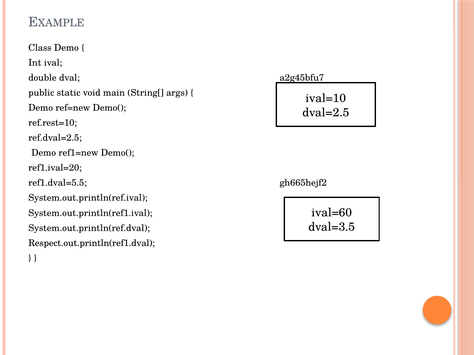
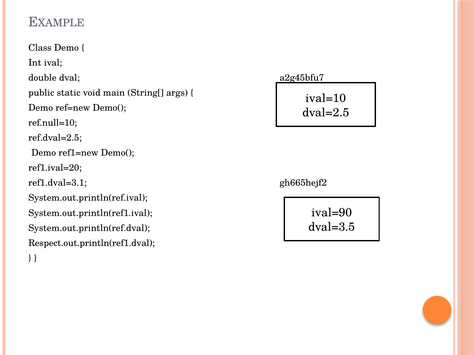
ref.rest=10: ref.rest=10 -> ref.null=10
ref1.dval=5.5: ref1.dval=5.5 -> ref1.dval=3.1
ival=60: ival=60 -> ival=90
